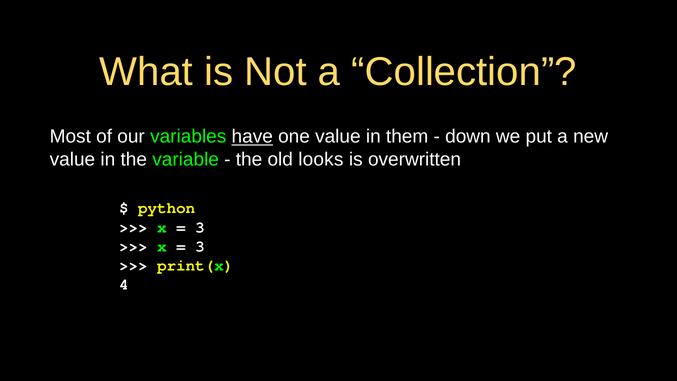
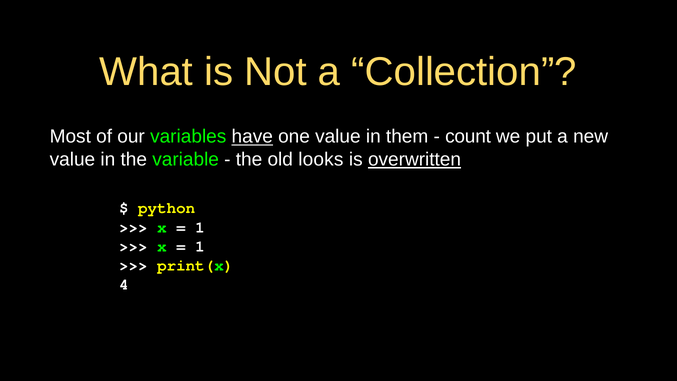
down: down -> count
overwritten underline: none -> present
3 at (200, 227): 3 -> 1
3 at (200, 246): 3 -> 1
